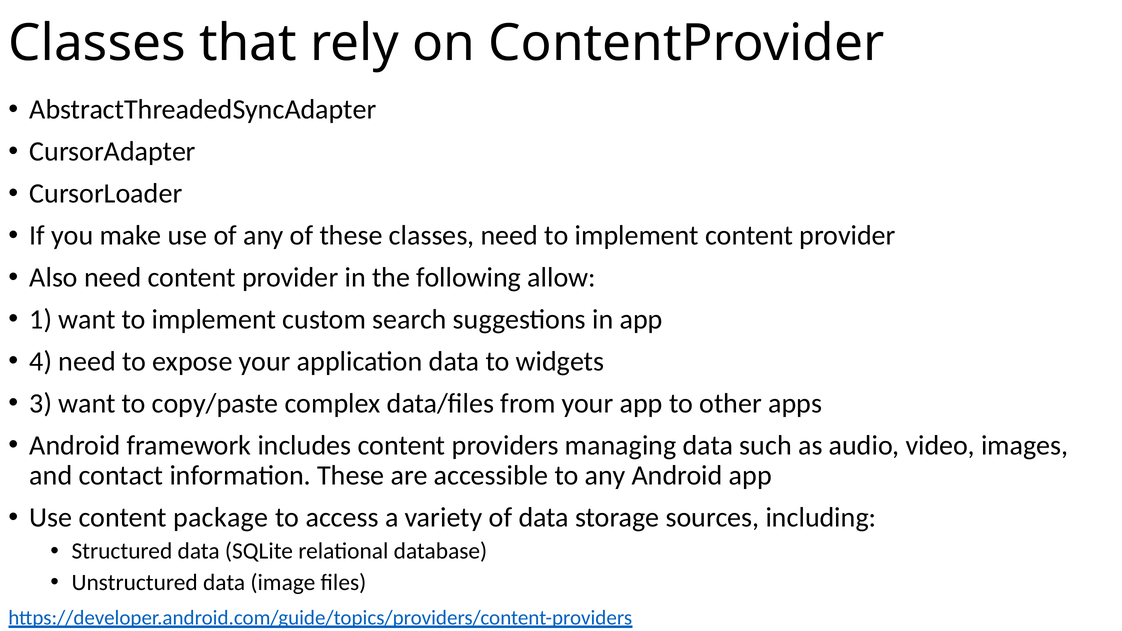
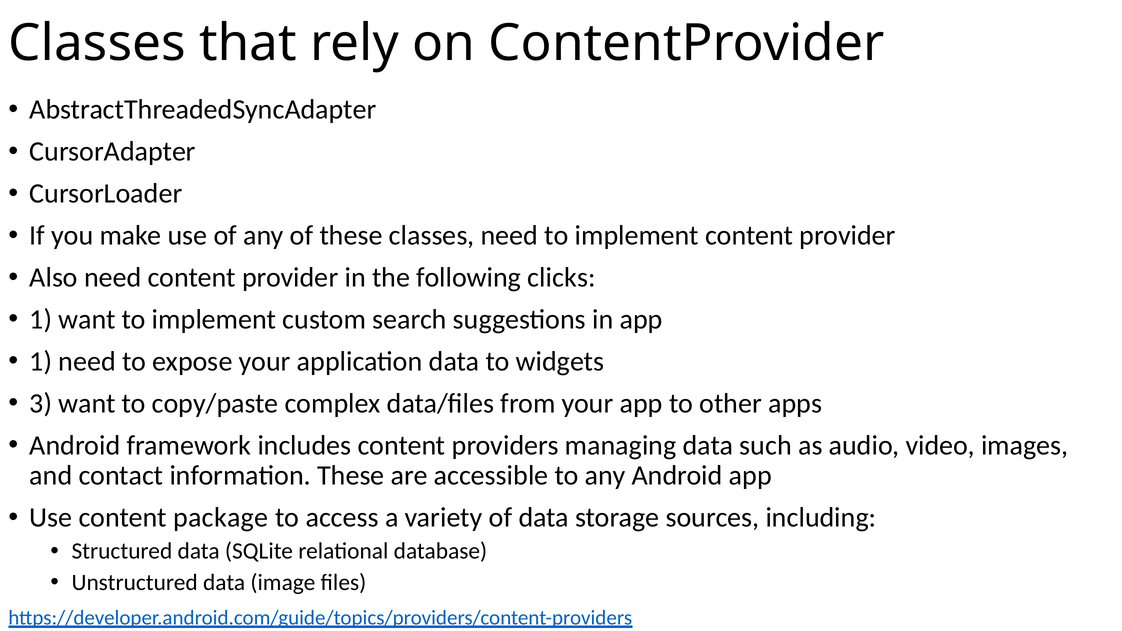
allow: allow -> clicks
4 at (41, 362): 4 -> 1
